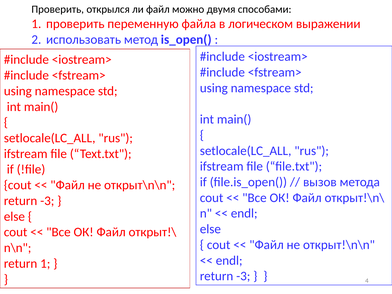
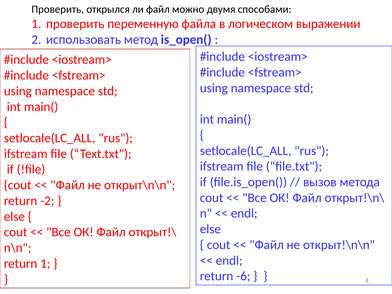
-3 at (47, 201): -3 -> -2
-3 at (243, 276): -3 -> -6
